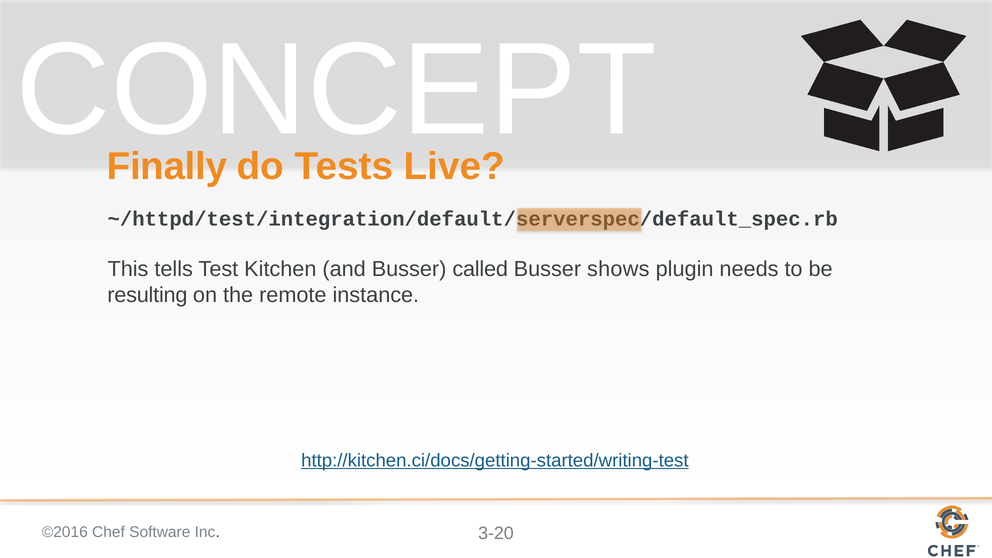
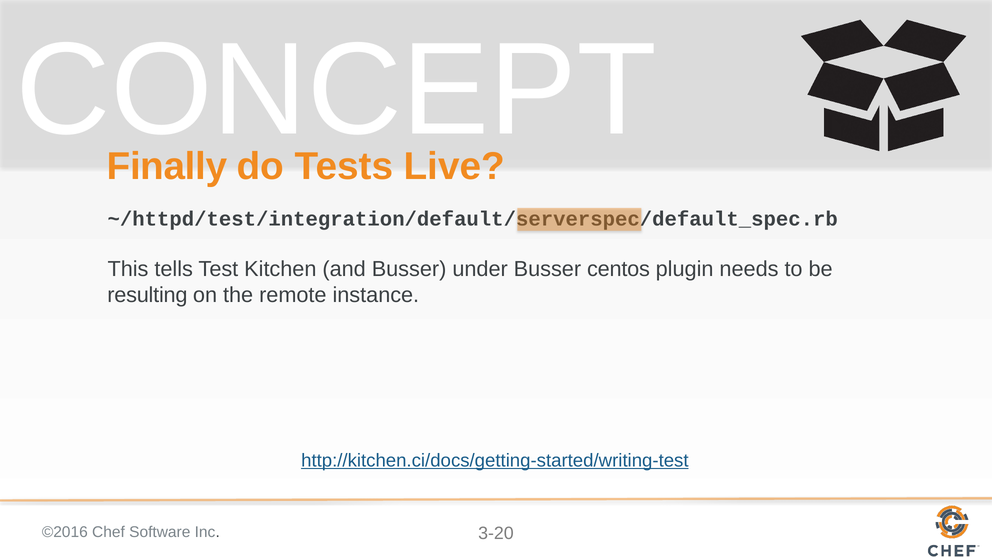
called: called -> under
shows: shows -> centos
